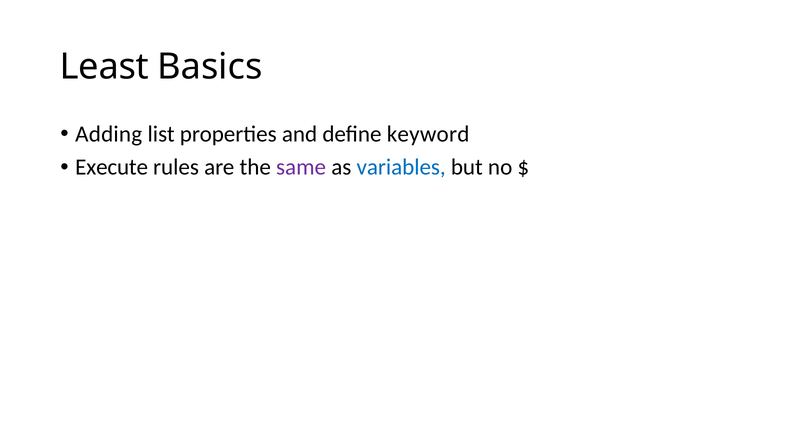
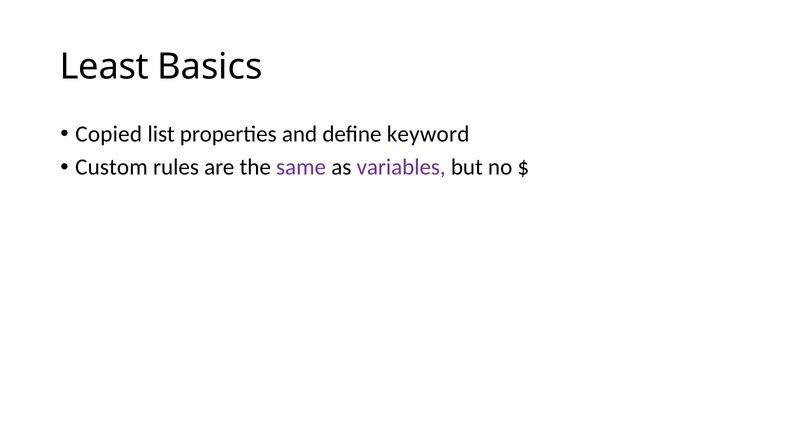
Adding: Adding -> Copied
Execute: Execute -> Custom
variables colour: blue -> purple
